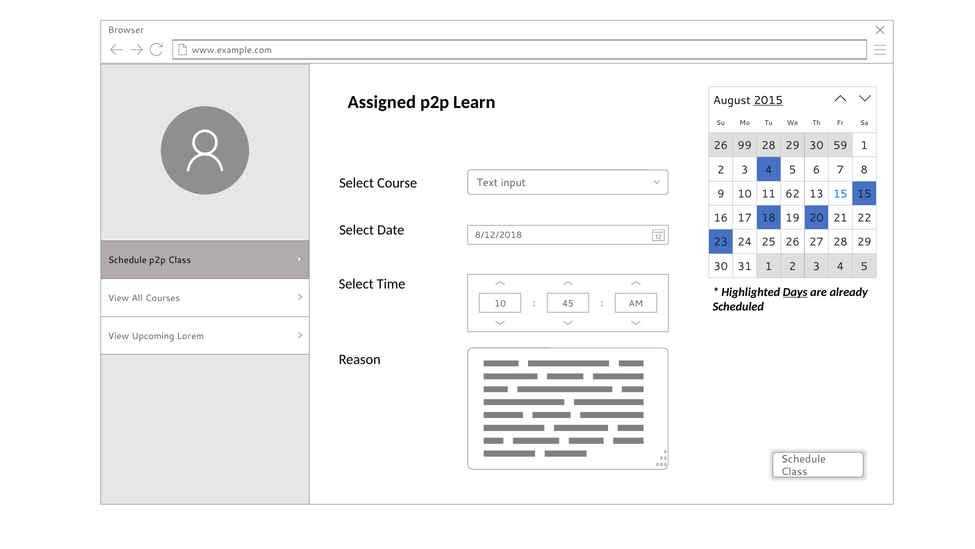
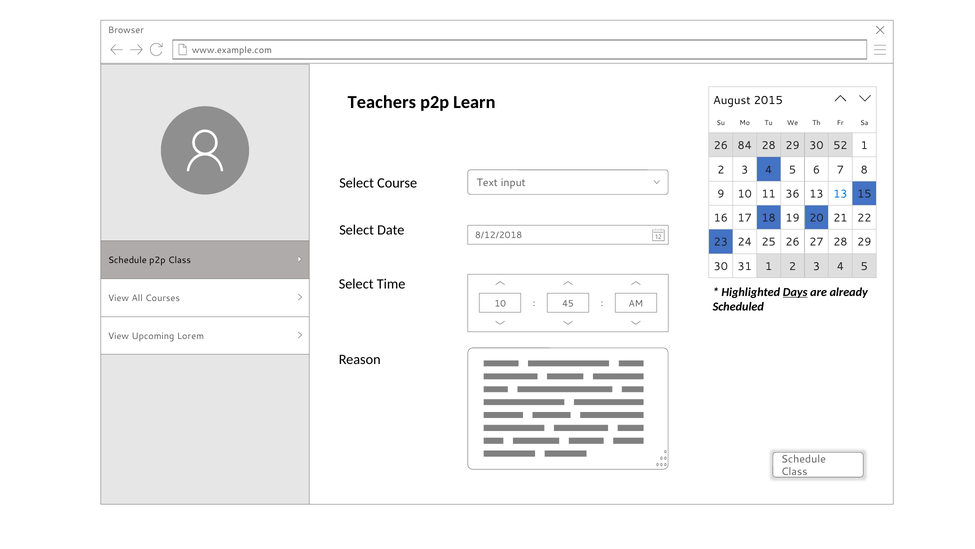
Assigned: Assigned -> Teachers
2015 underline: present -> none
99: 99 -> 84
59: 59 -> 52
62: 62 -> 36
13 15: 15 -> 13
